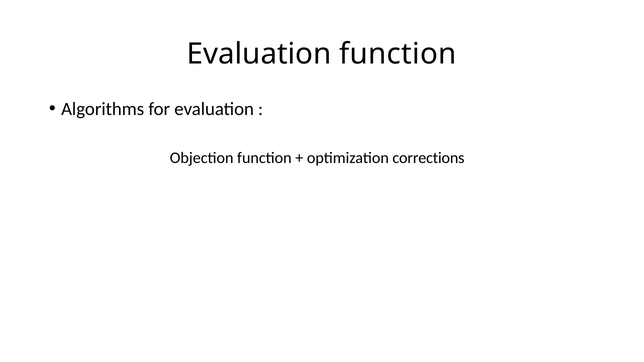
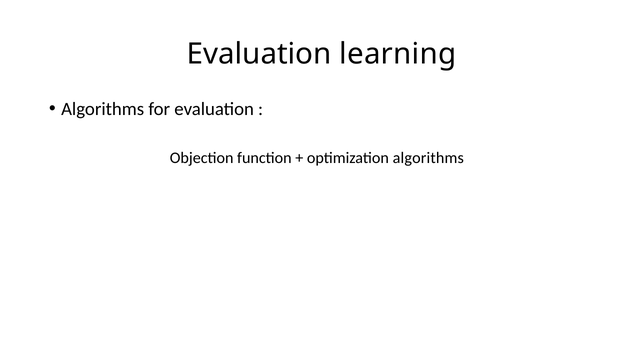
Evaluation function: function -> learning
optimization corrections: corrections -> algorithms
